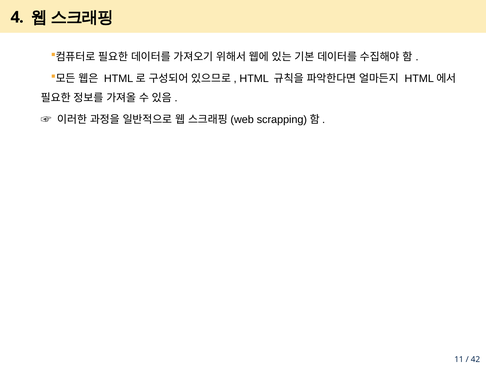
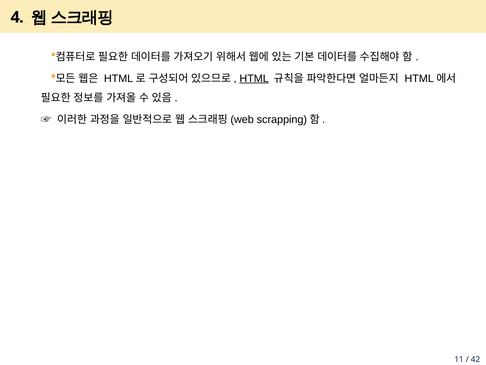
HTML underline: none -> present
